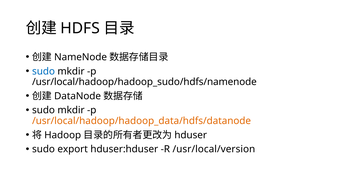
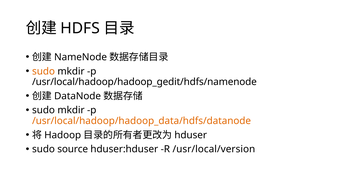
sudo at (44, 71) colour: blue -> orange
/usr/local/hadoop/hadoop_sudo/hdfs/namenode: /usr/local/hadoop/hadoop_sudo/hdfs/namenode -> /usr/local/hadoop/hadoop_gedit/hdfs/namenode
export: export -> source
